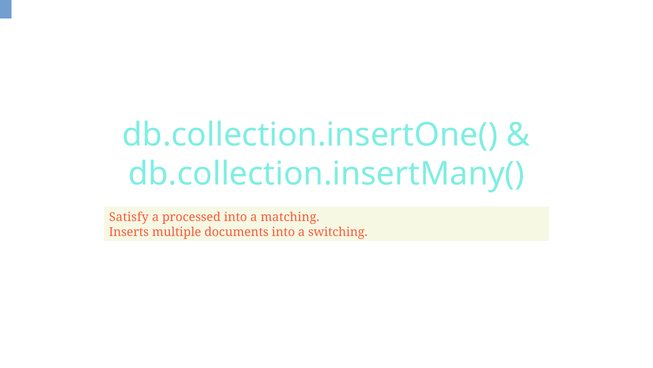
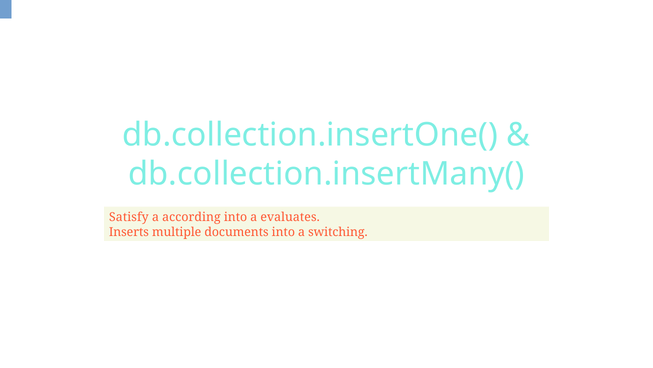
processed: processed -> according
matching: matching -> evaluates
